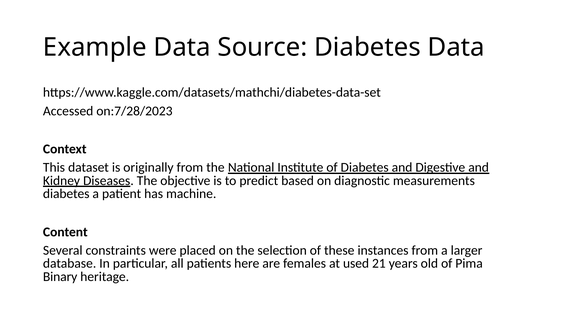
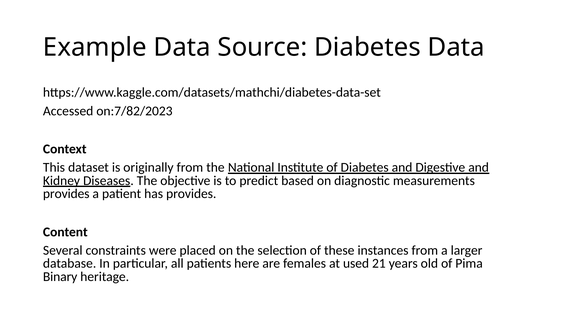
on:7/28/2023: on:7/28/2023 -> on:7/82/2023
diabetes at (66, 194): diabetes -> provides
has machine: machine -> provides
